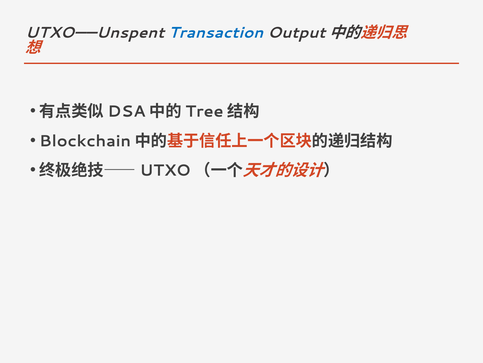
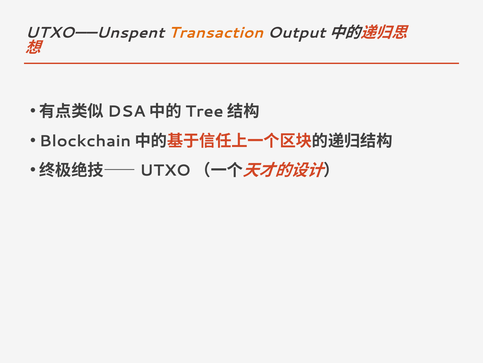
Transaction colour: blue -> orange
